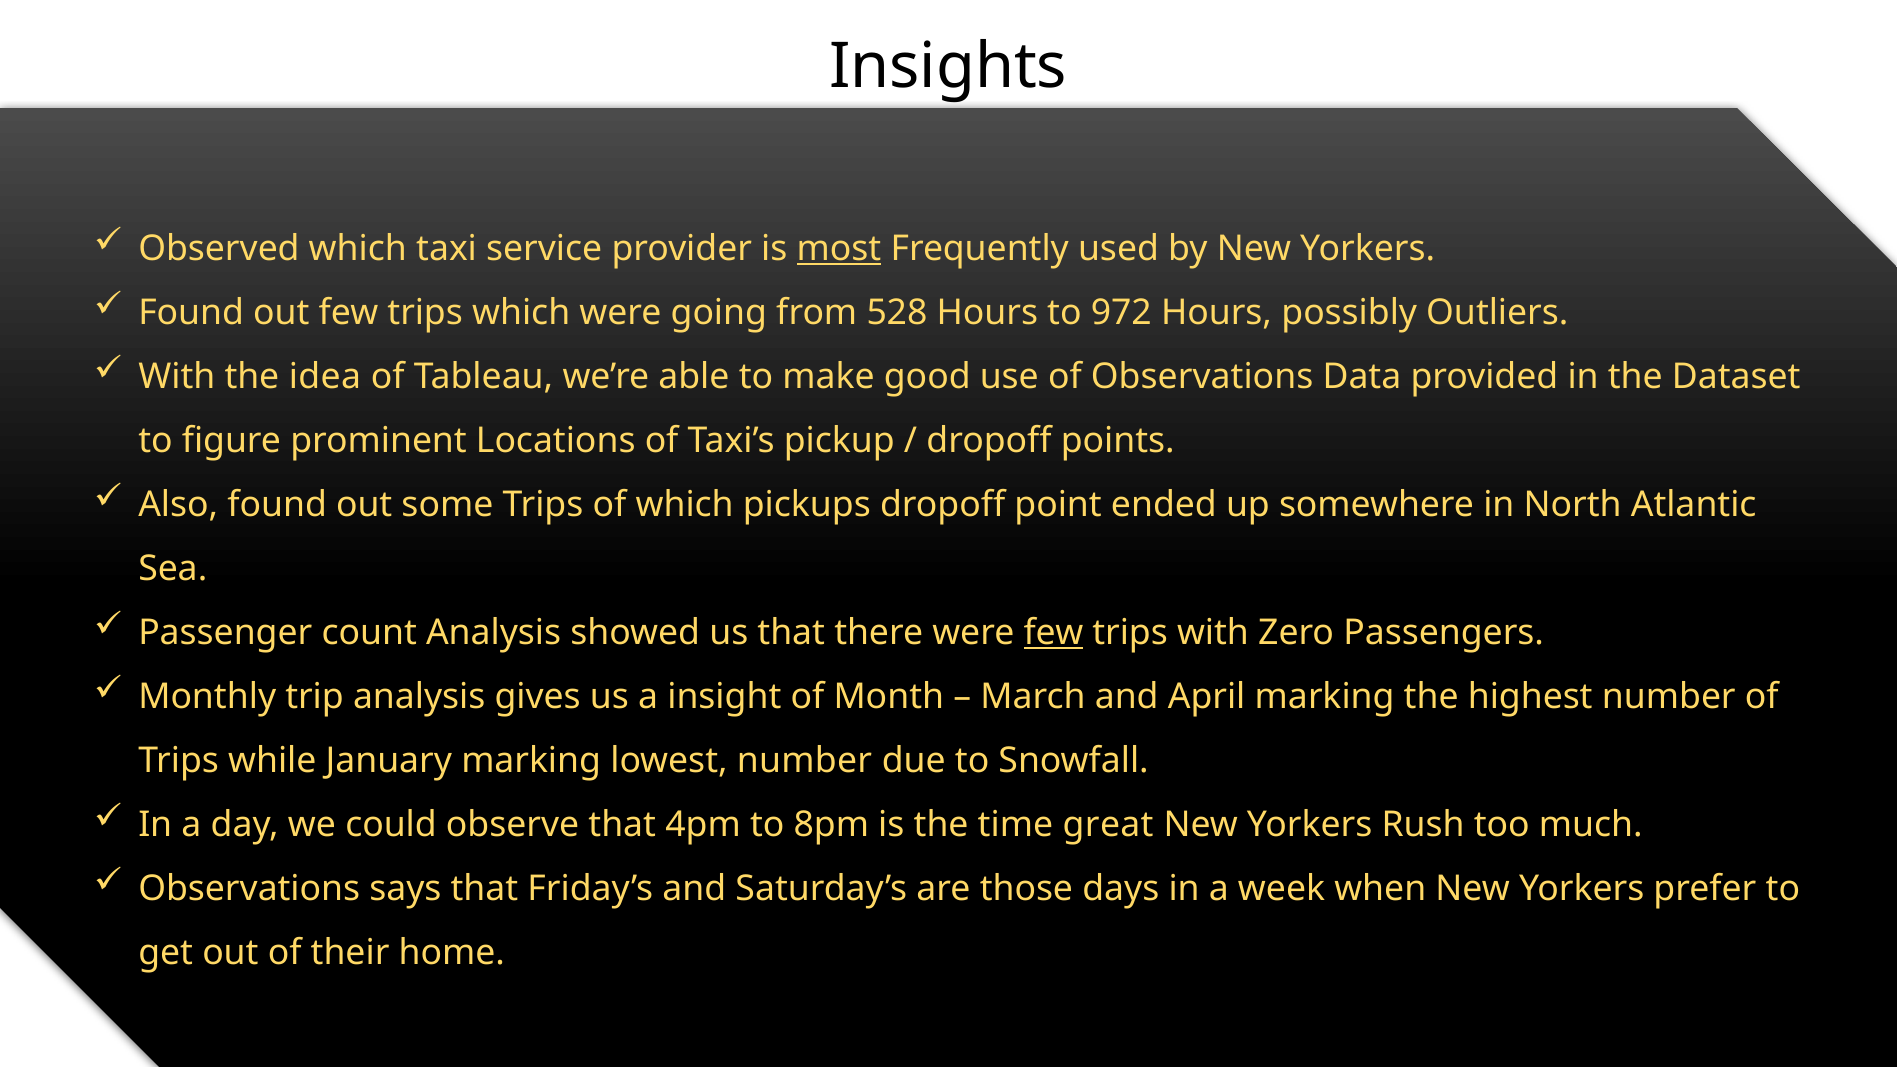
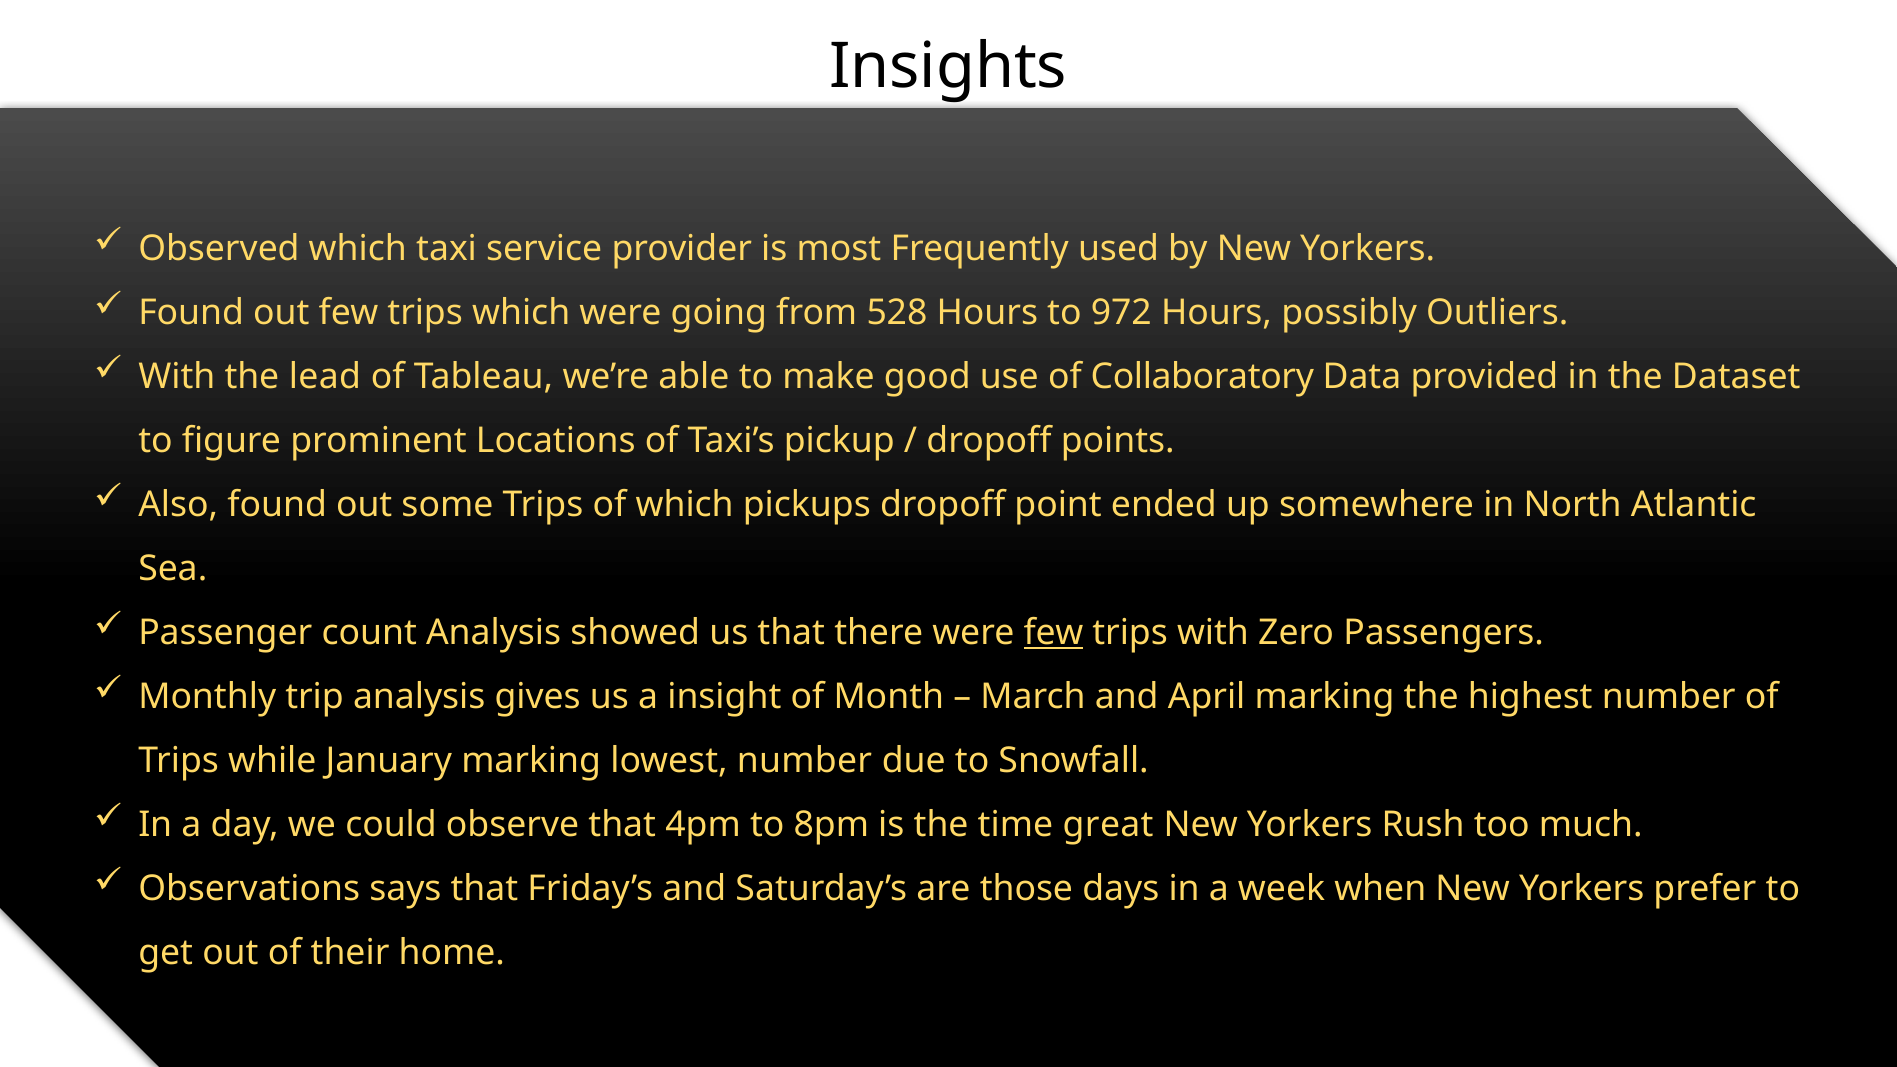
most underline: present -> none
idea: idea -> lead
of Observations: Observations -> Collaboratory
